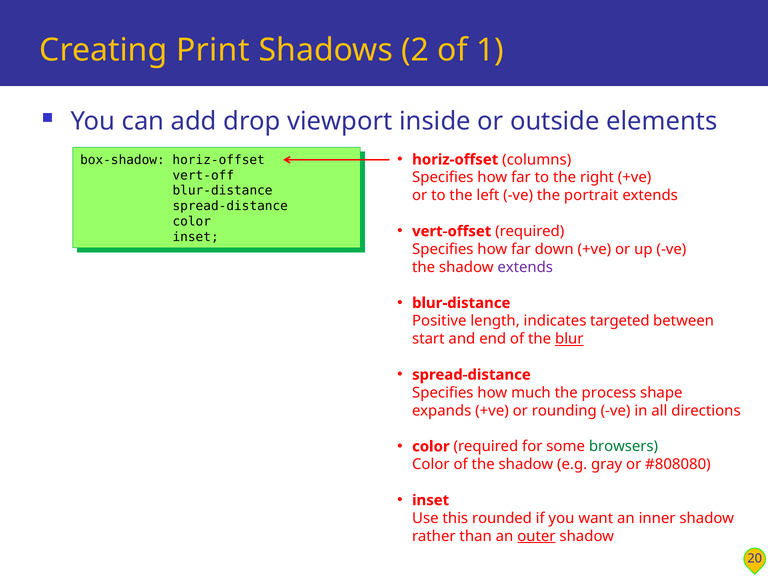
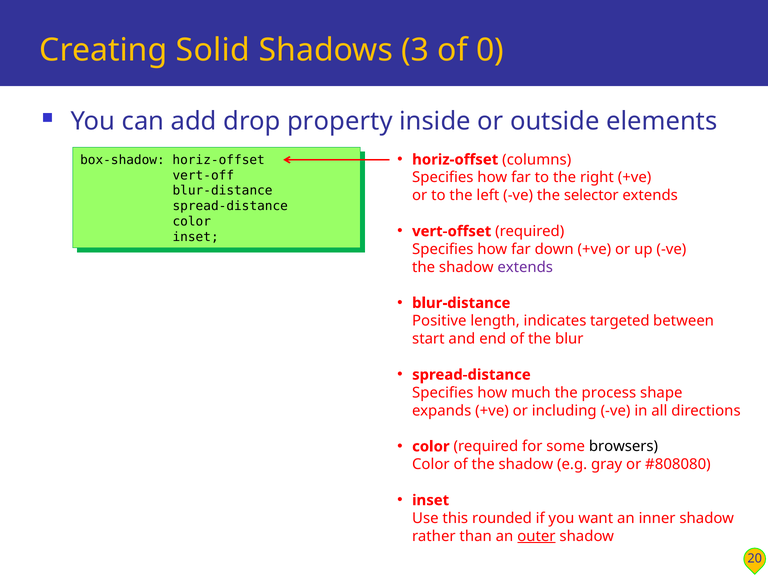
Print: Print -> Solid
2: 2 -> 3
1: 1 -> 0
viewport: viewport -> property
portrait: portrait -> selector
blur underline: present -> none
rounding: rounding -> including
browsers colour: green -> black
